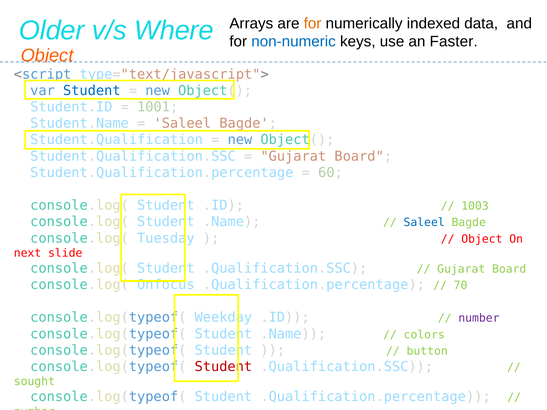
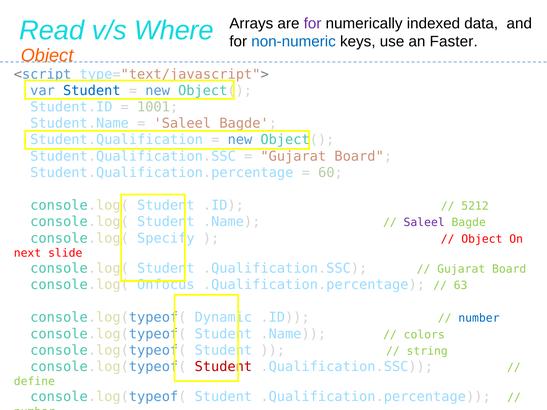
for at (313, 23) colour: orange -> purple
Older: Older -> Read
1003: 1003 -> 5212
Saleel at (424, 223) colour: blue -> purple
Tuesday: Tuesday -> Specify
70: 70 -> 63
Weekday: Weekday -> Dynamic
number at (479, 318) colour: purple -> blue
button: button -> string
sought: sought -> define
